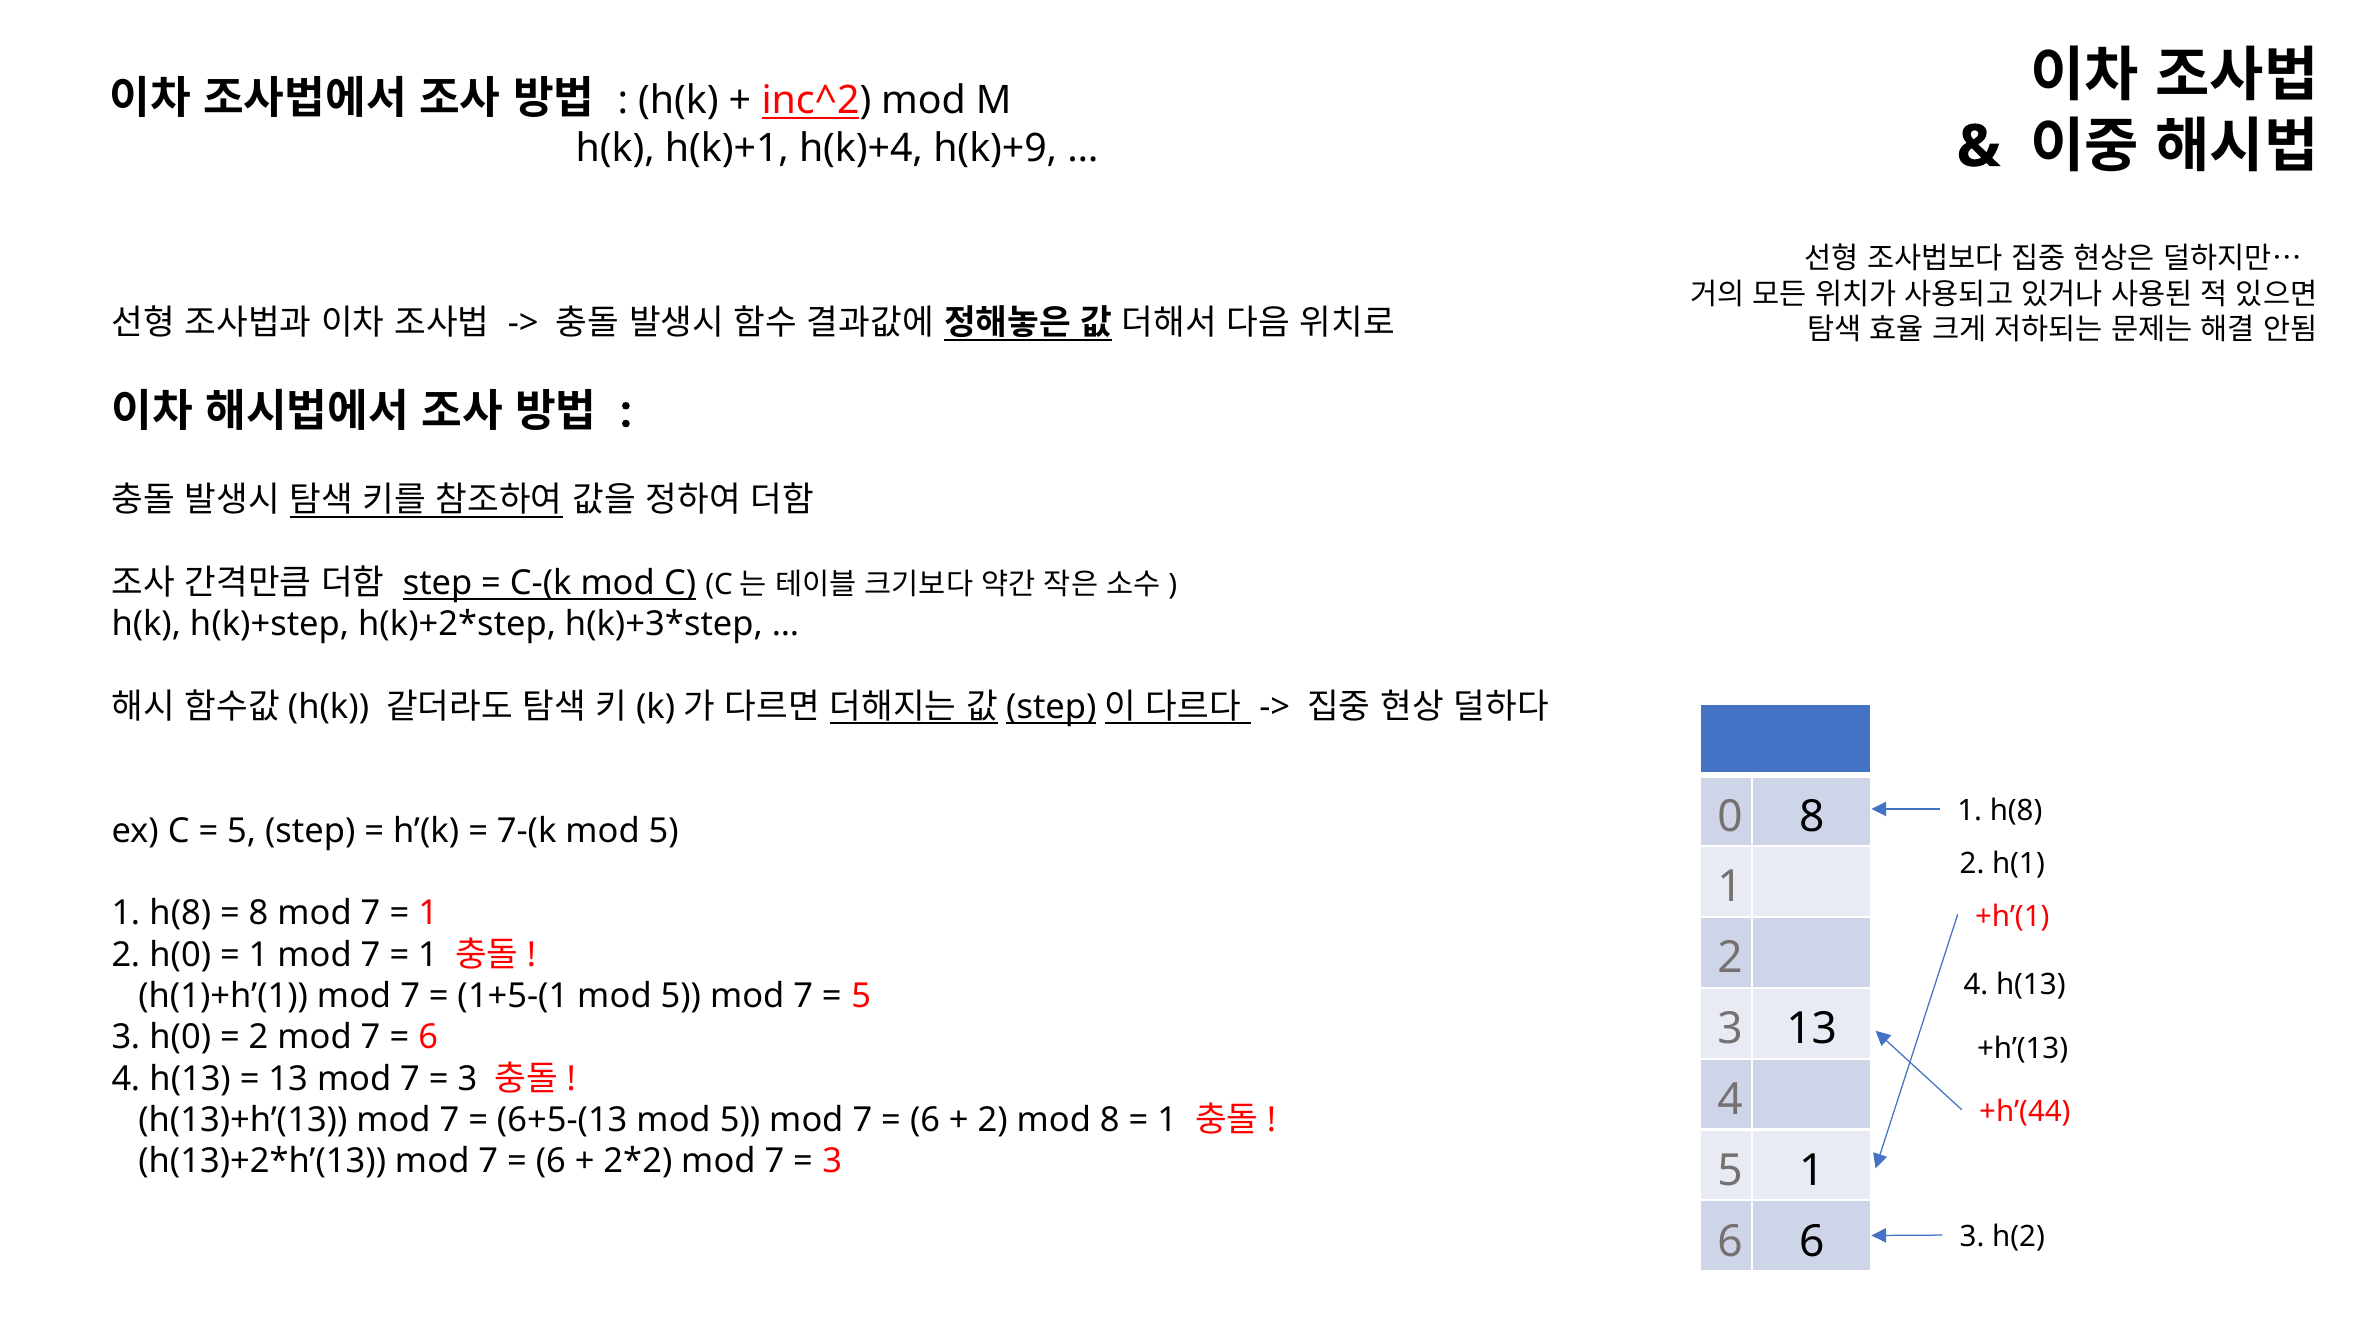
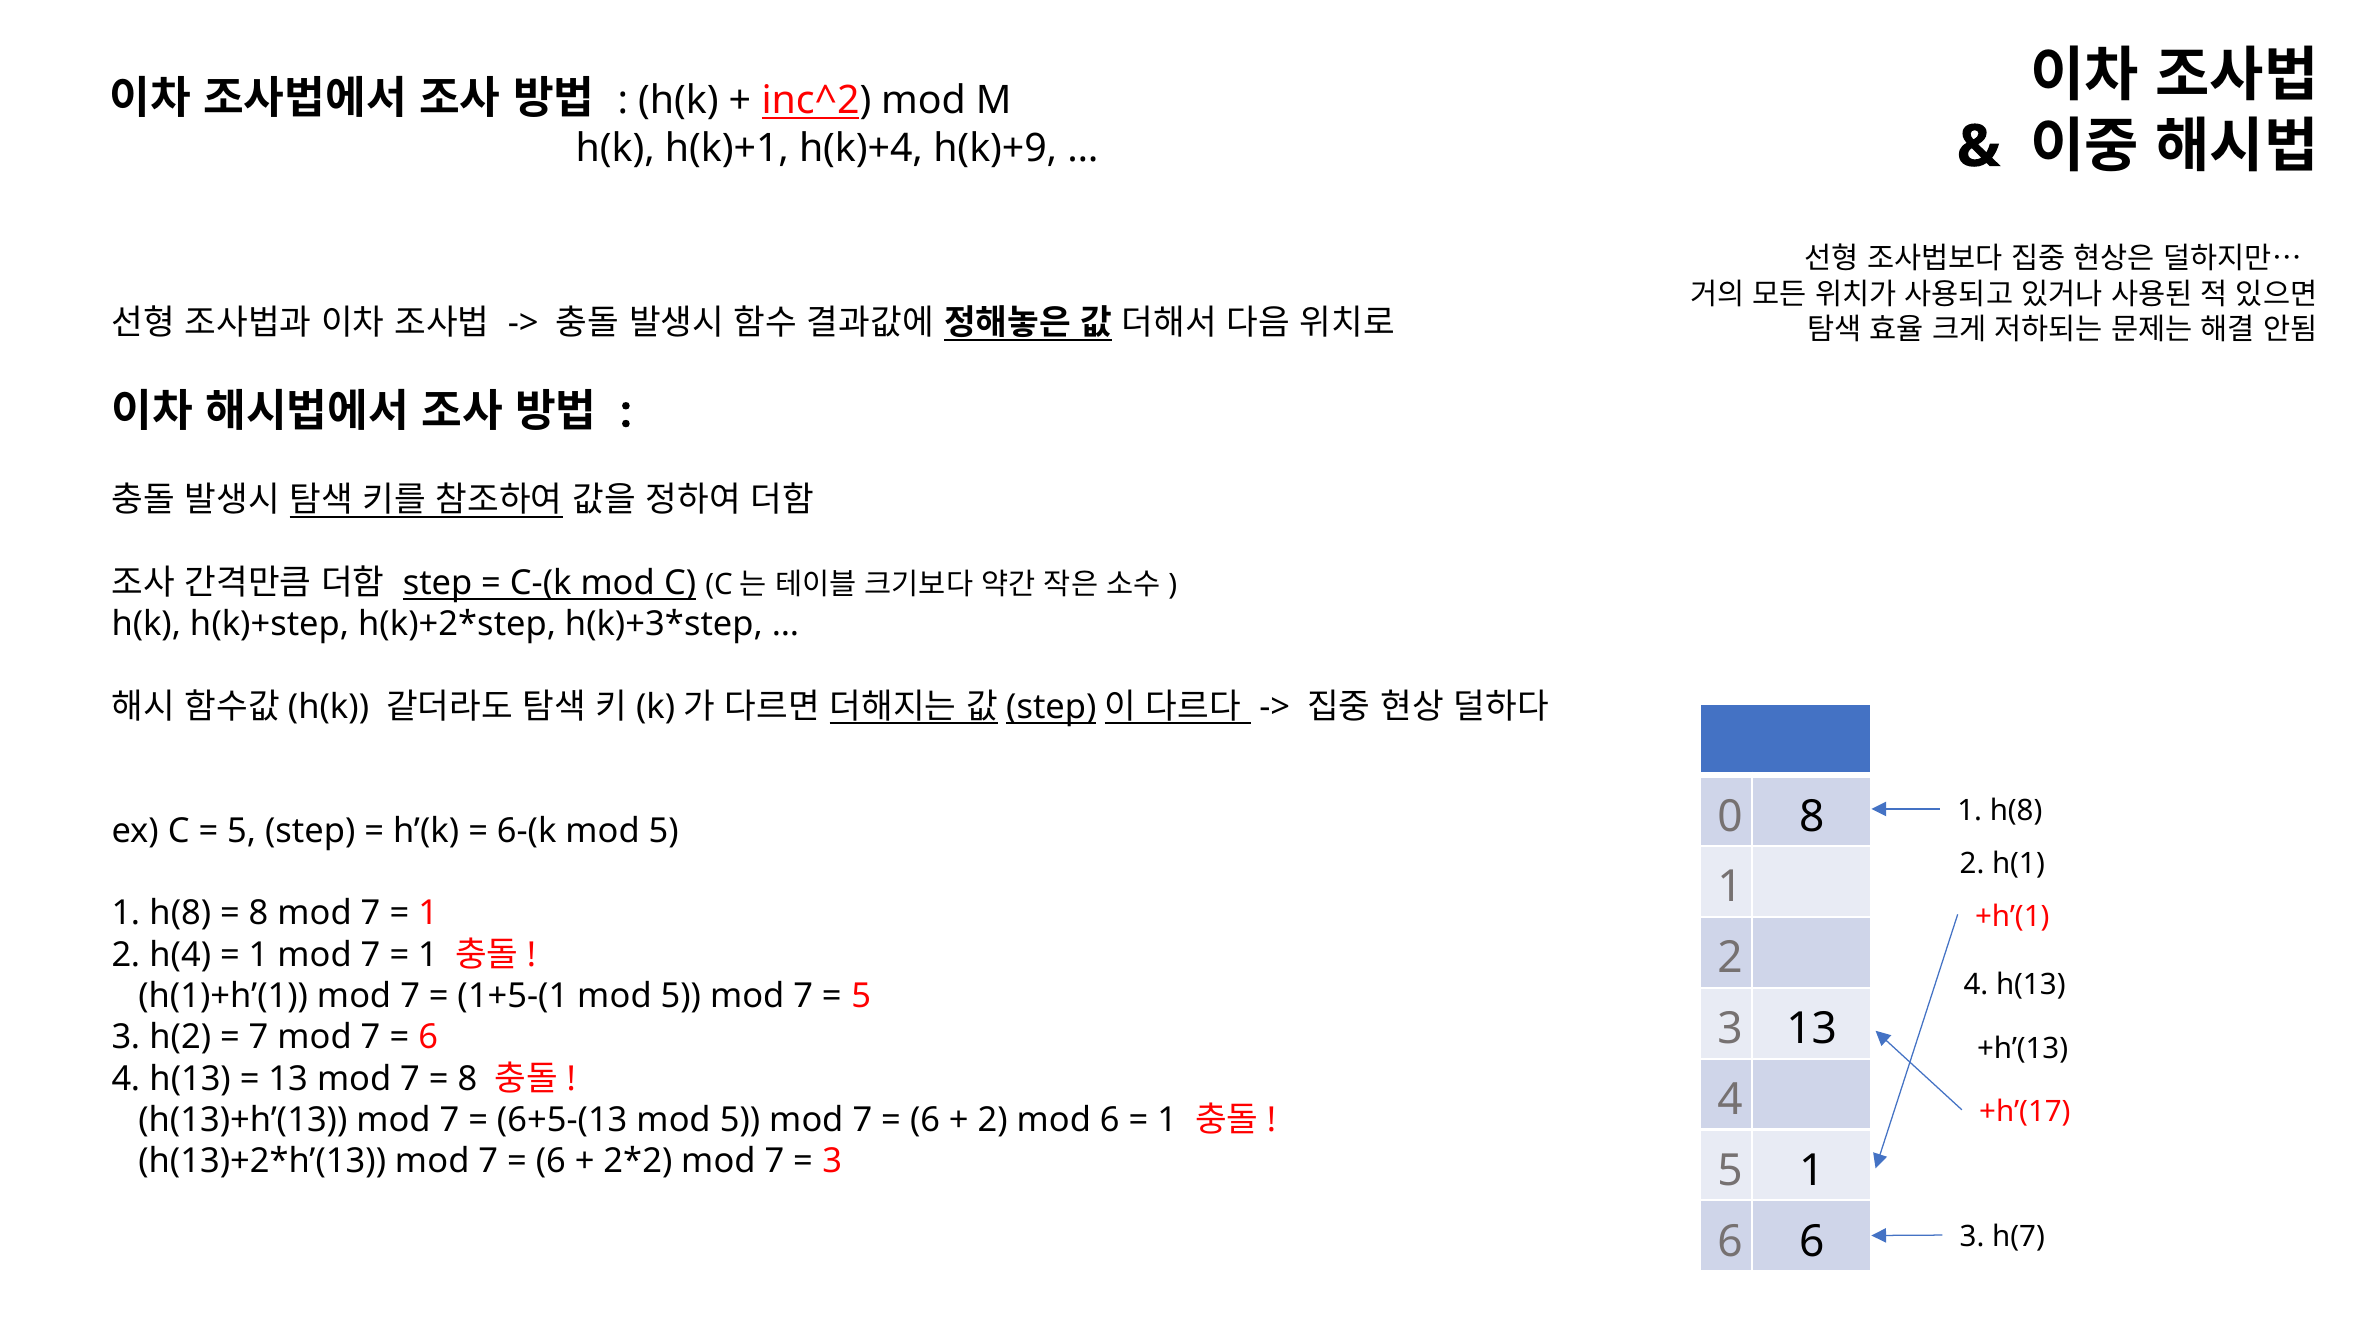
7-(k: 7-(k -> 6-(k
2 h(0: h(0 -> h(4
3 h(0: h(0 -> h(2
2 at (259, 1037): 2 -> 7
3 at (467, 1079): 3 -> 8
+h’(44: +h’(44 -> +h’(17
mod 8: 8 -> 6
h(2: h(2 -> h(7
